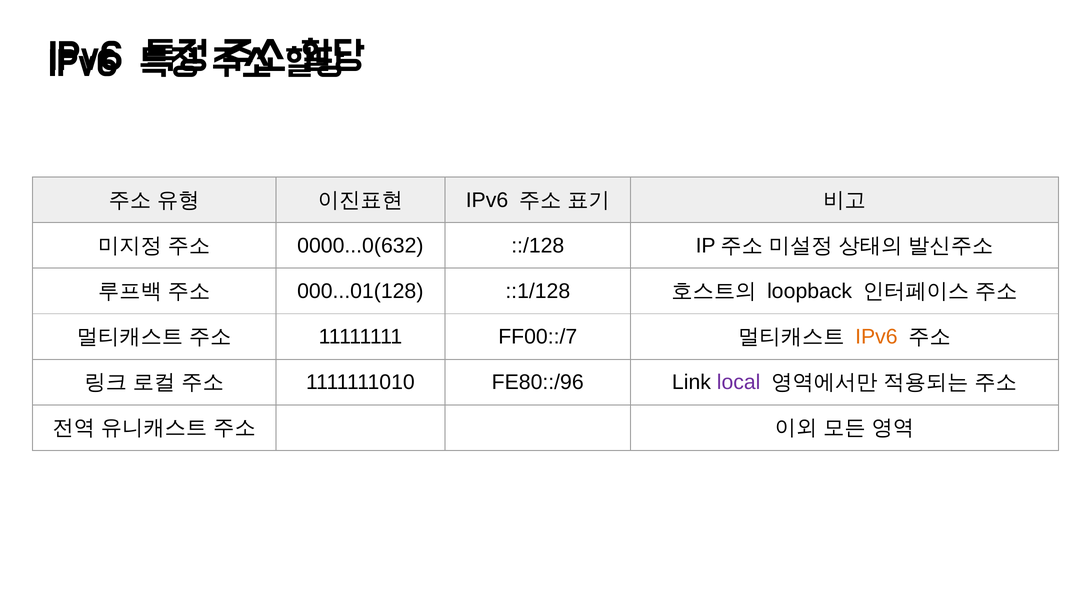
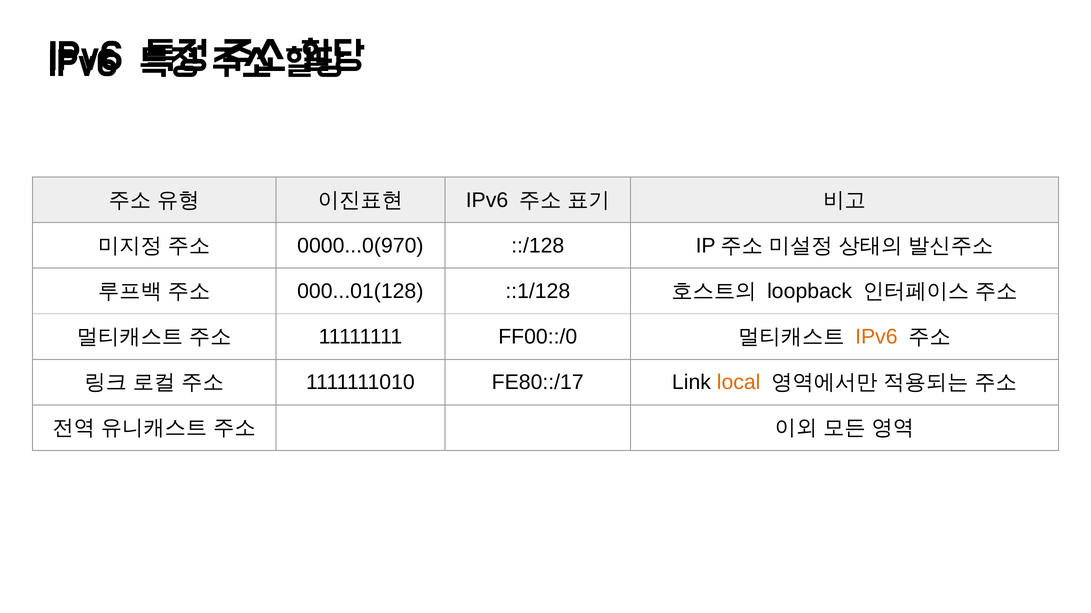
0000...0(632: 0000...0(632 -> 0000...0(970
FF00::/7: FF00::/7 -> FF00::/0
FE80::/96: FE80::/96 -> FE80::/17
local colour: purple -> orange
